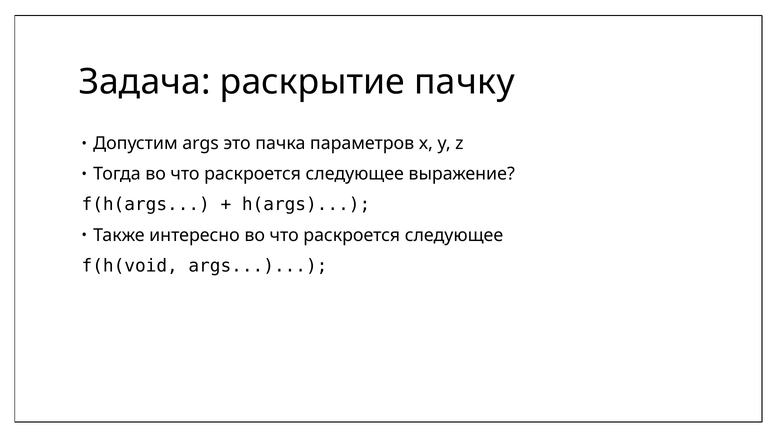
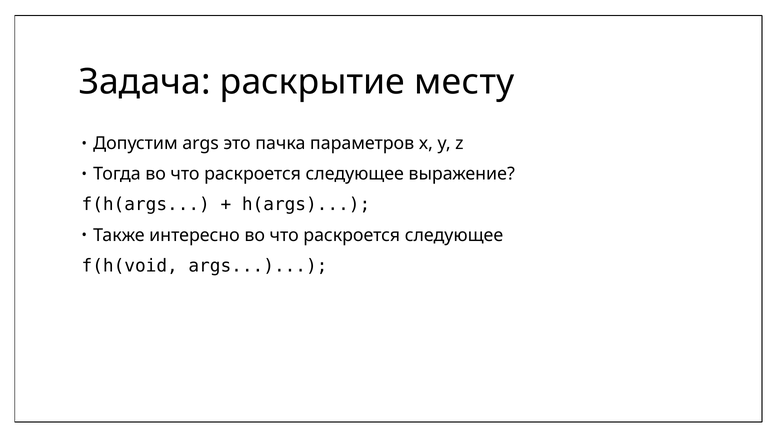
пачку: пачку -> месту
